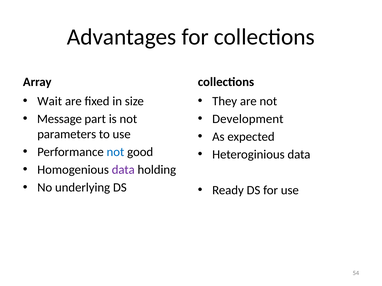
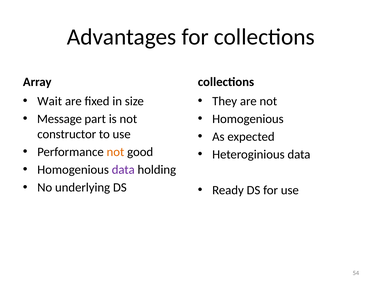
Development at (248, 119): Development -> Homogenious
parameters: parameters -> constructor
not at (115, 152) colour: blue -> orange
